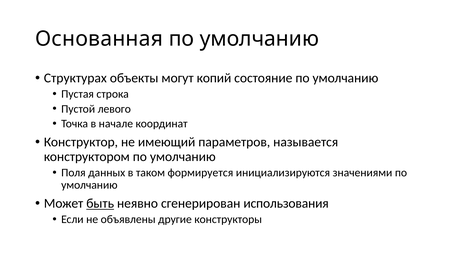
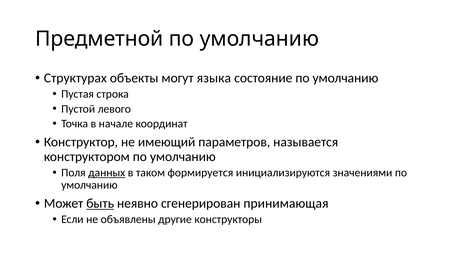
Основанная: Основанная -> Предметной
копий: копий -> языка
данных underline: none -> present
использования: использования -> принимающая
